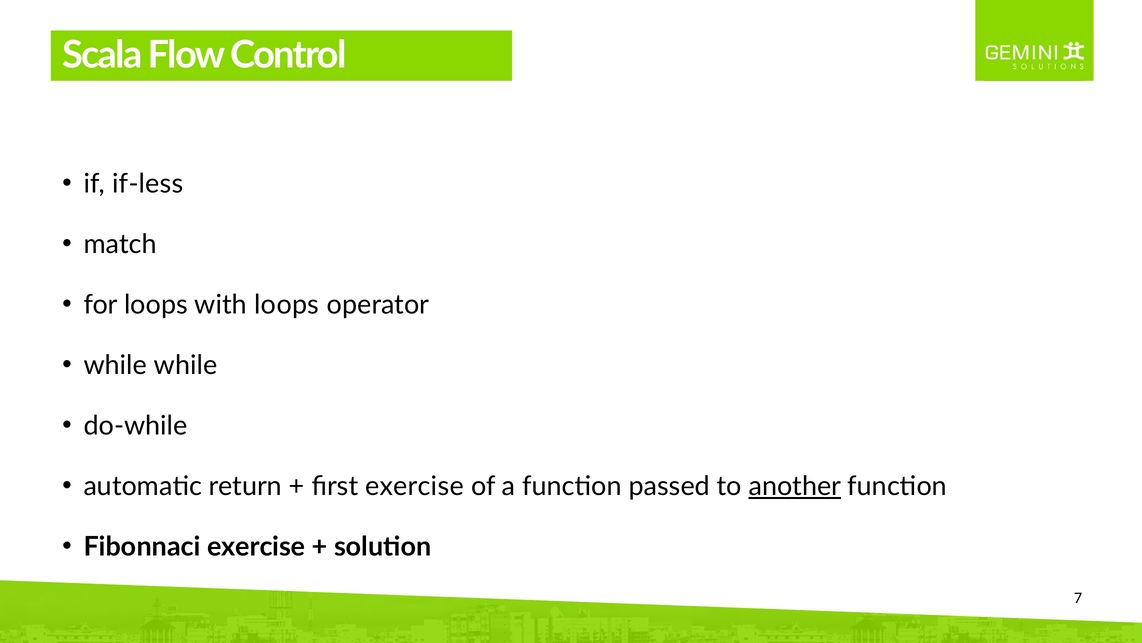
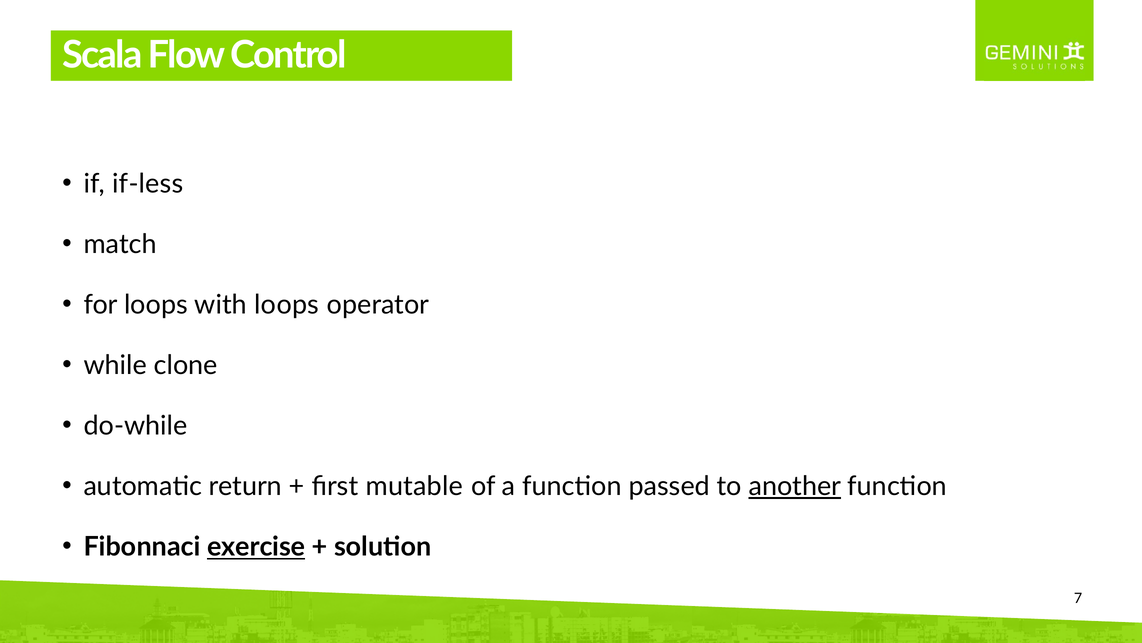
while while: while -> clone
first exercise: exercise -> mutable
exercise at (256, 546) underline: none -> present
